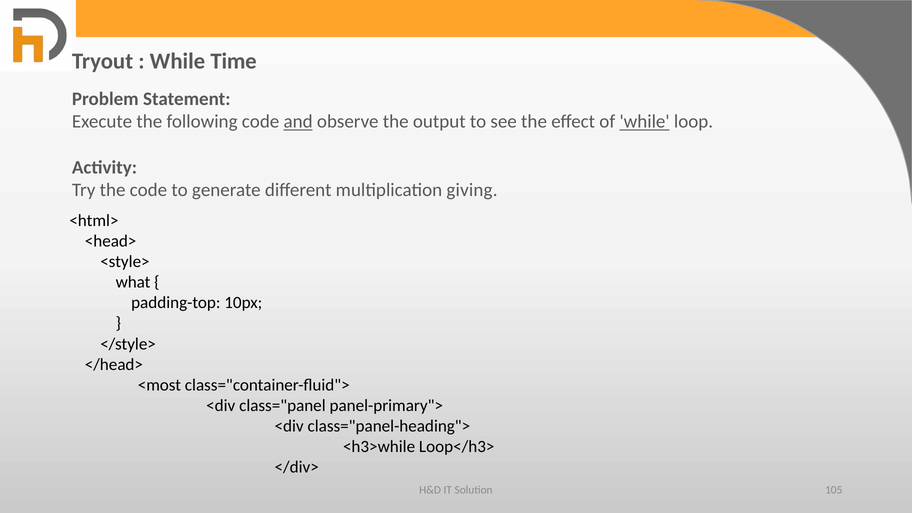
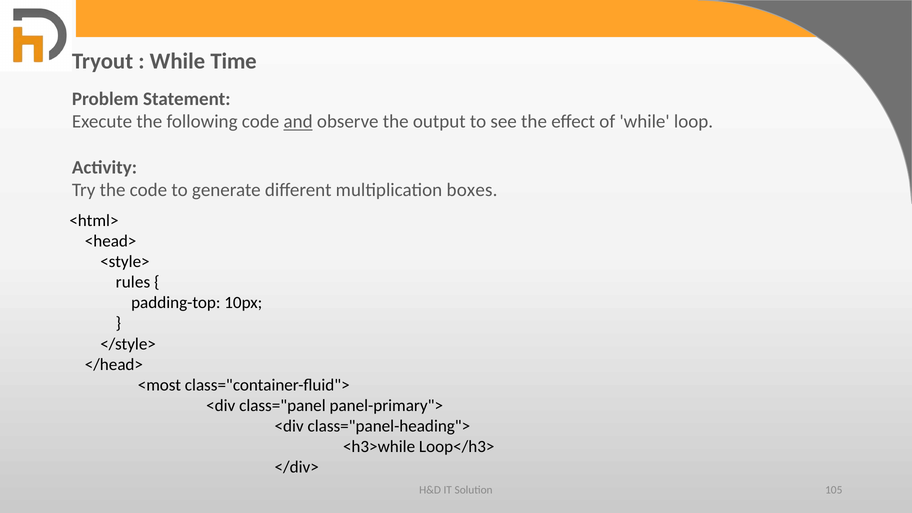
while at (645, 122) underline: present -> none
giving: giving -> boxes
what: what -> rules
